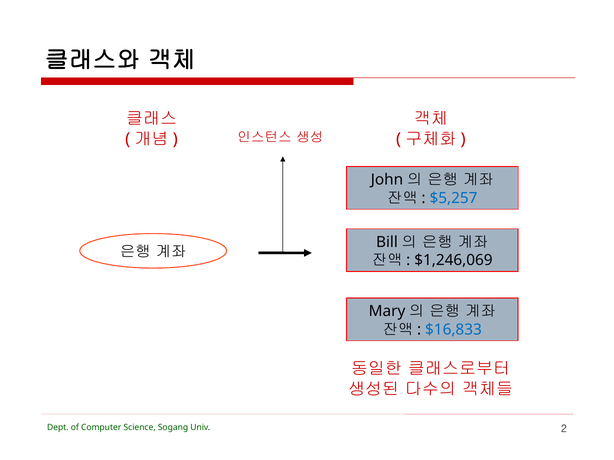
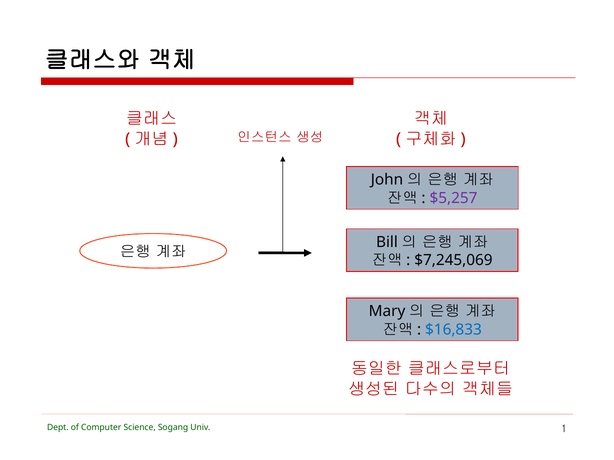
$5,257 colour: blue -> purple
$1,246,069: $1,246,069 -> $7,245,069
2: 2 -> 1
